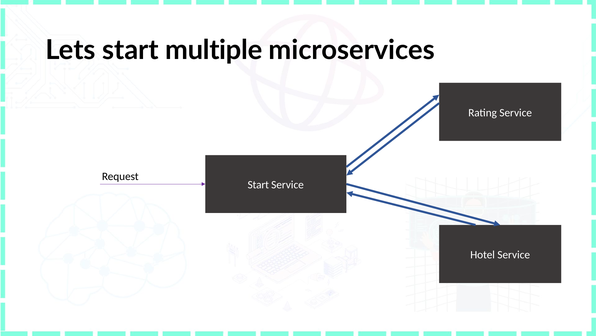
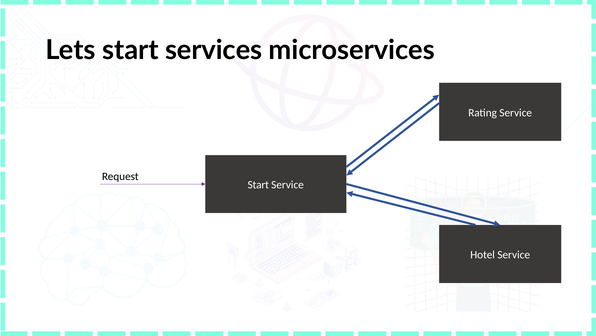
multiple: multiple -> services
